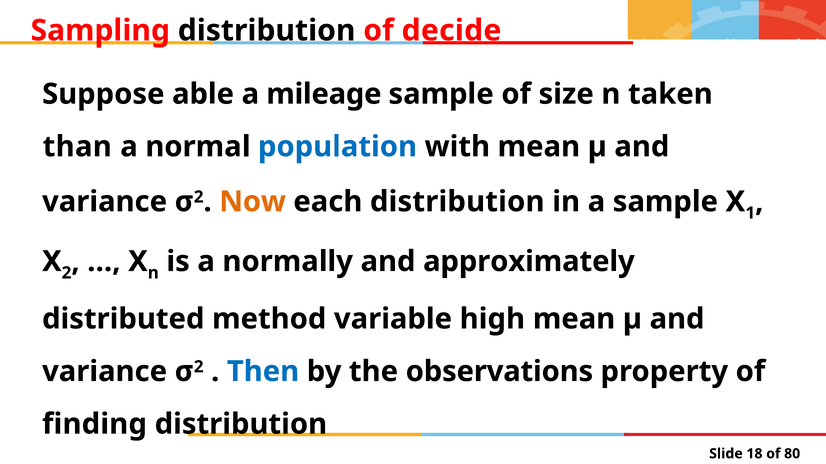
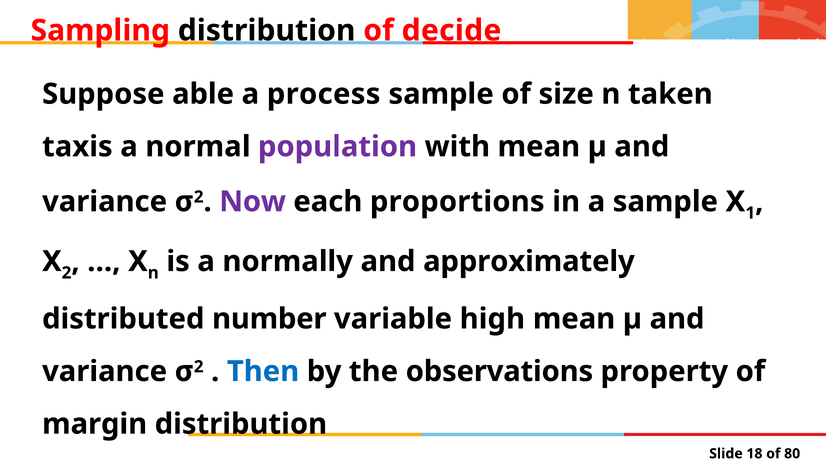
mileage: mileage -> process
than: than -> taxis
population colour: blue -> purple
Now colour: orange -> purple
each distribution: distribution -> proportions
method: method -> number
finding: finding -> margin
